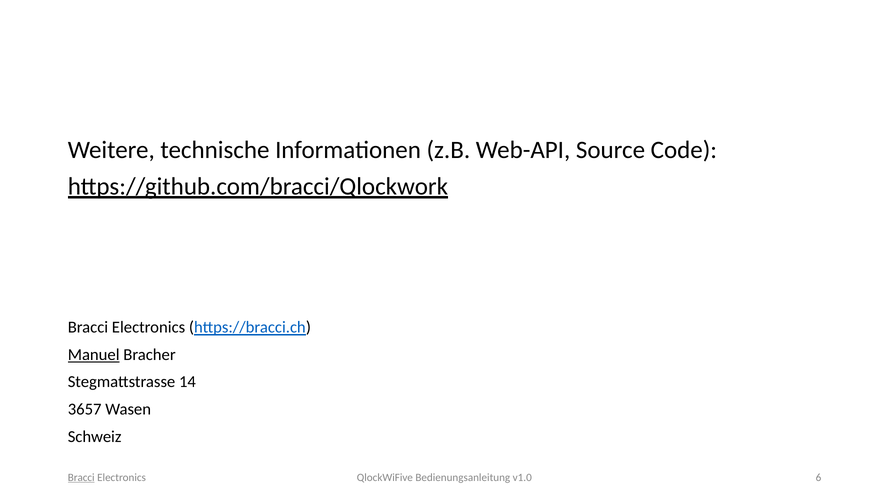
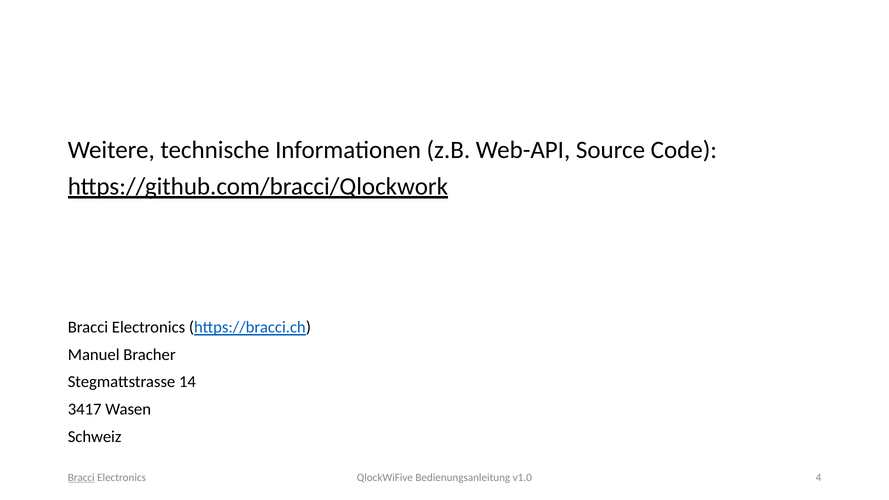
Manuel underline: present -> none
3657: 3657 -> 3417
6: 6 -> 4
